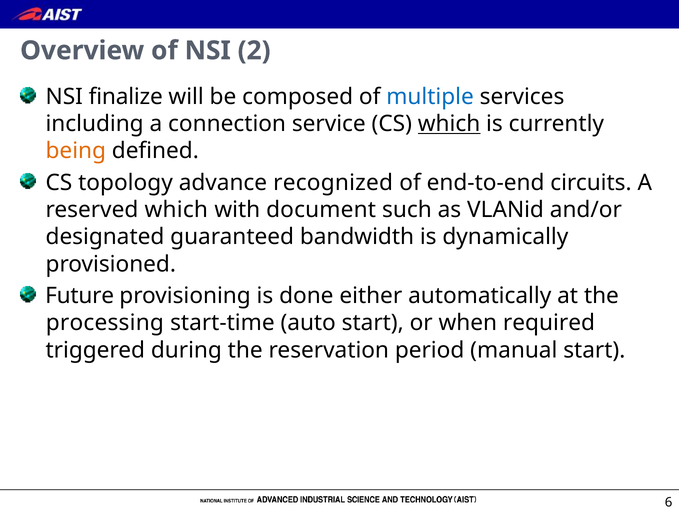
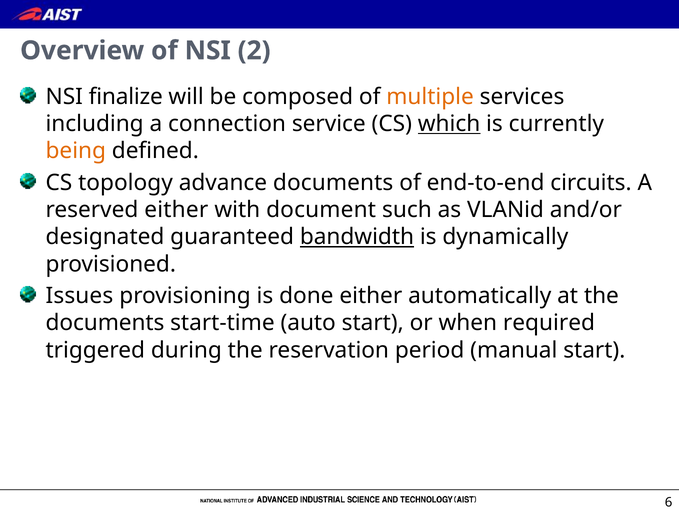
multiple colour: blue -> orange
advance recognized: recognized -> documents
reserved which: which -> either
bandwidth underline: none -> present
Future: Future -> Issues
processing at (105, 323): processing -> documents
